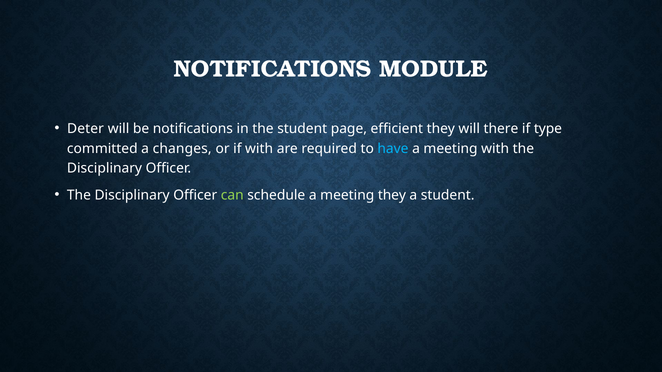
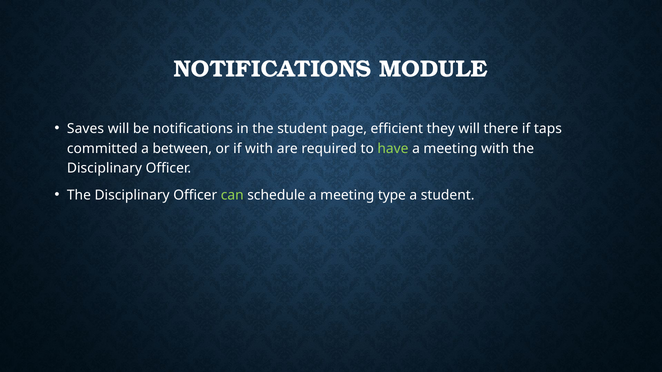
Deter: Deter -> Saves
type: type -> taps
changes: changes -> between
have colour: light blue -> light green
meeting they: they -> type
